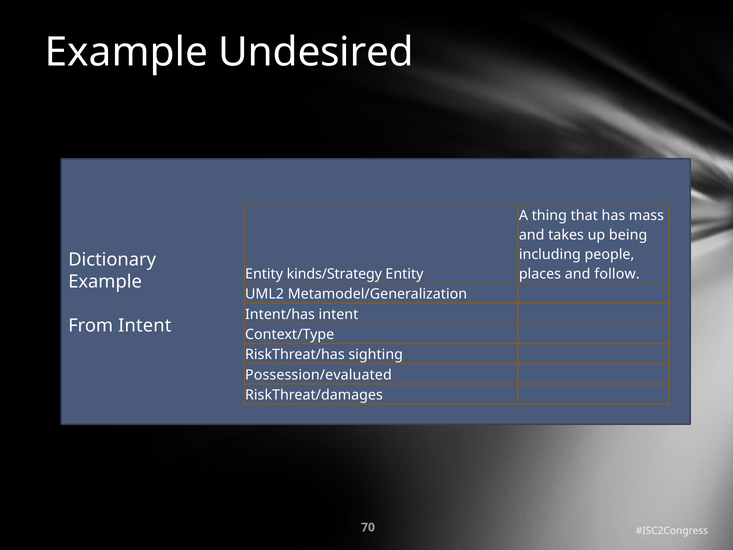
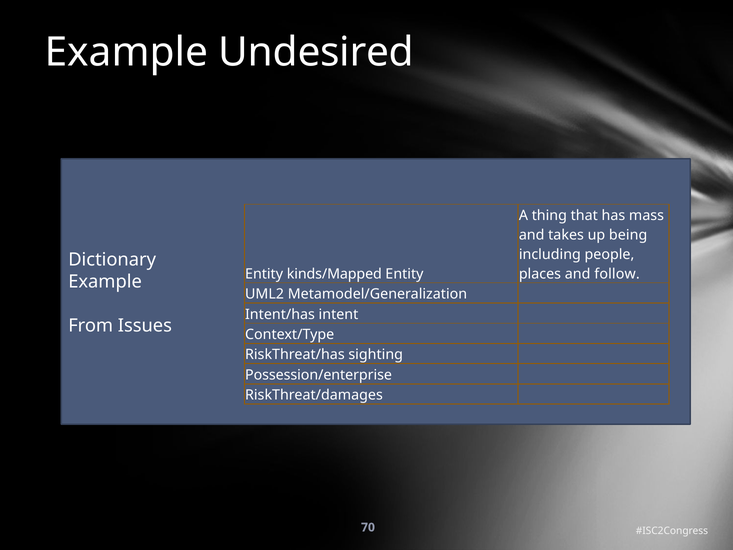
kinds/Strategy: kinds/Strategy -> kinds/Mapped
From Intent: Intent -> Issues
Possession/evaluated: Possession/evaluated -> Possession/enterprise
